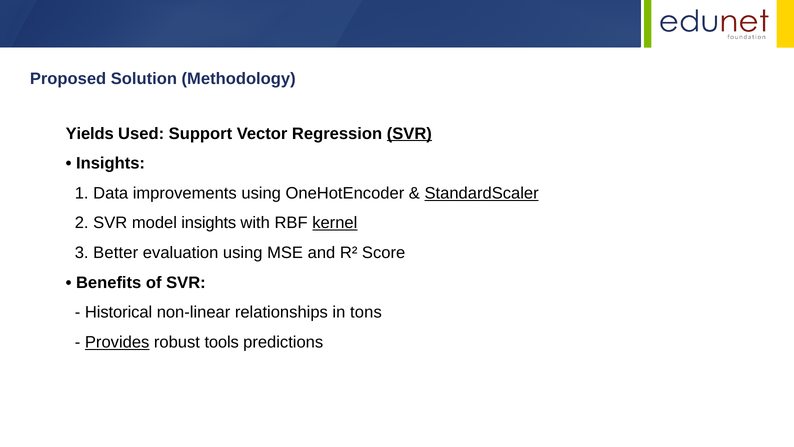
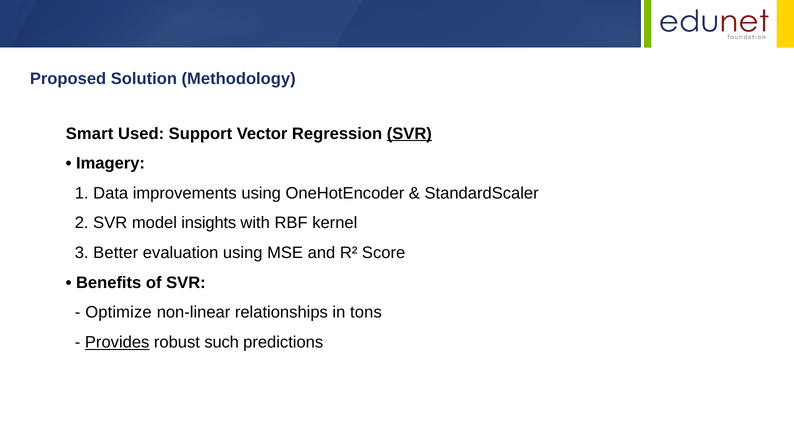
Yields: Yields -> Smart
Insights at (111, 163): Insights -> Imagery
StandardScaler underline: present -> none
kernel underline: present -> none
Historical: Historical -> Optimize
tools: tools -> such
